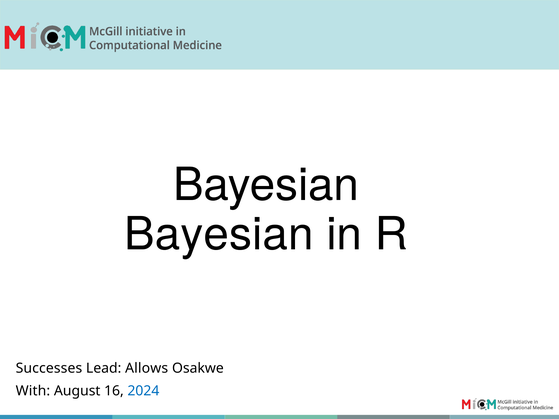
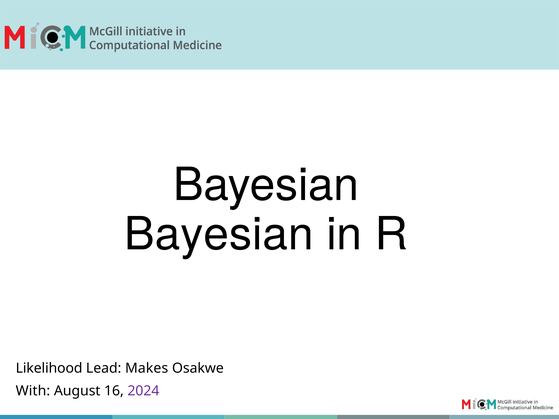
Successes: Successes -> Likelihood
Allows: Allows -> Makes
2024 colour: blue -> purple
